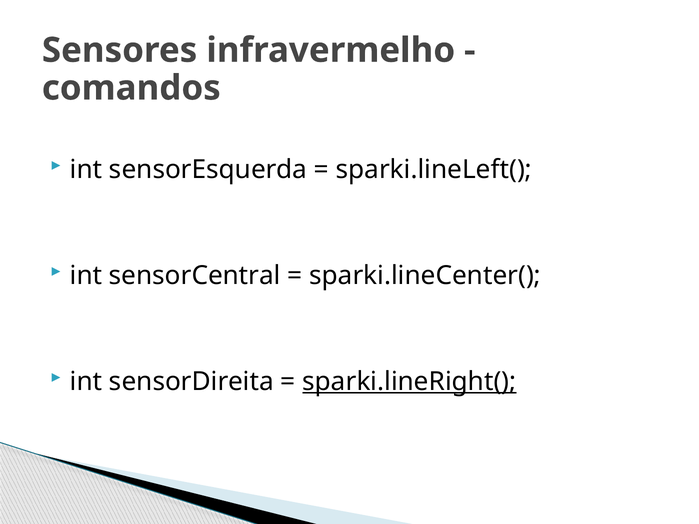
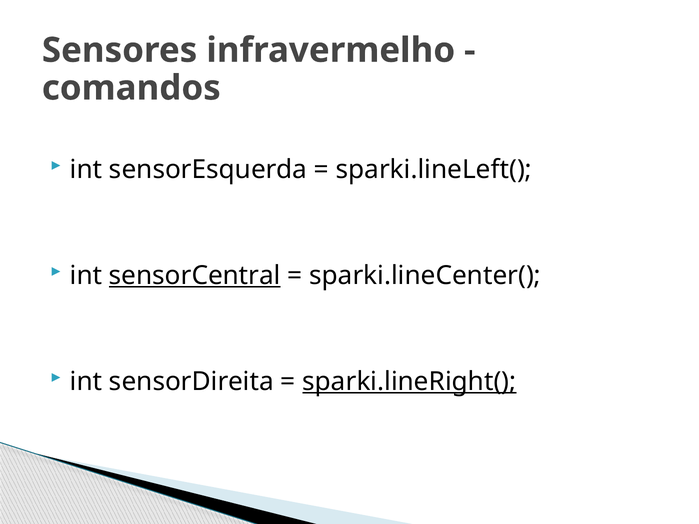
sensorCentral underline: none -> present
